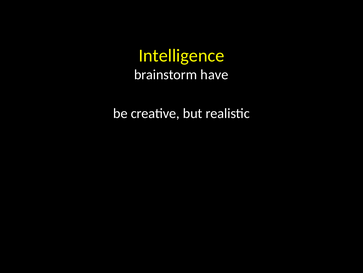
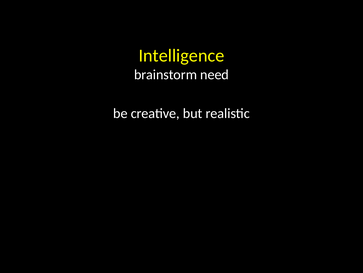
have: have -> need
